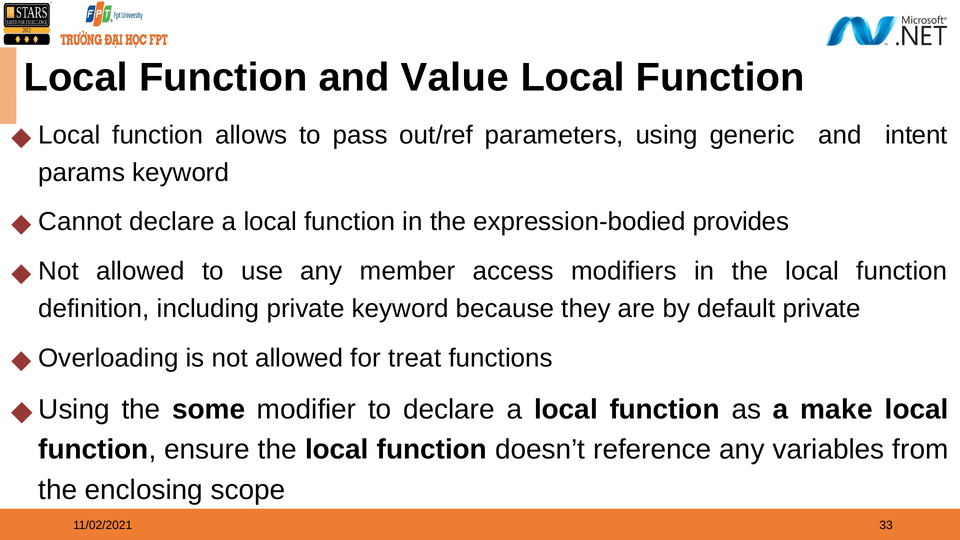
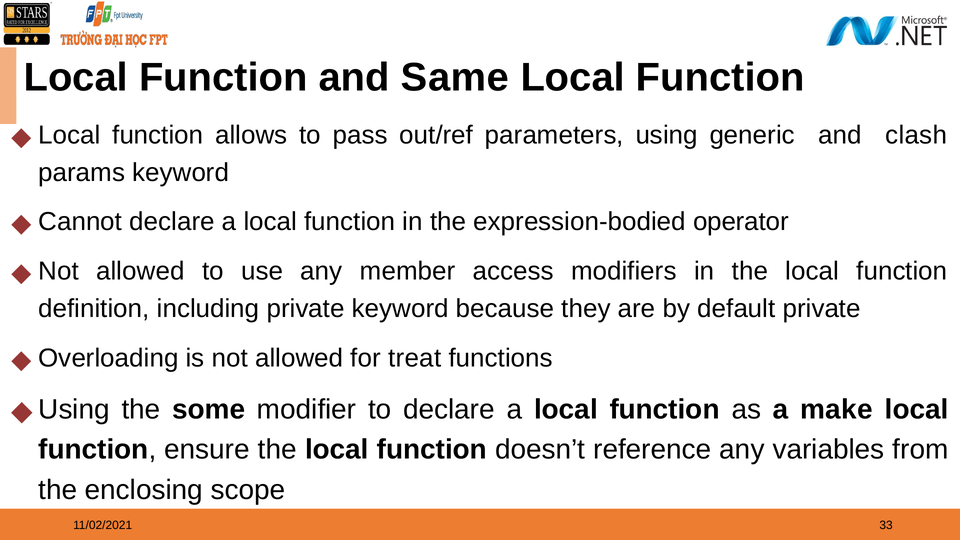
Value: Value -> Same
intent: intent -> clash
provides: provides -> operator
